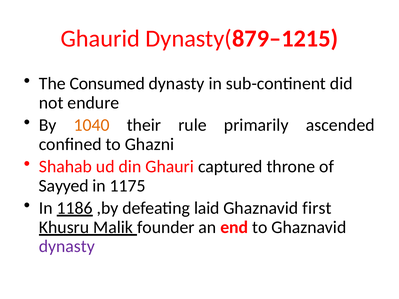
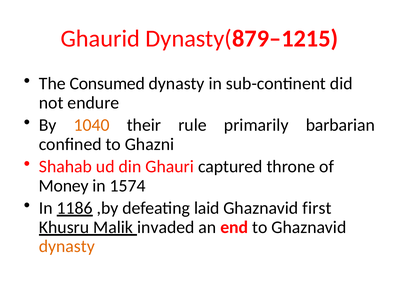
ascended: ascended -> barbarian
Sayyed: Sayyed -> Money
1175: 1175 -> 1574
founder: founder -> invaded
dynasty at (67, 247) colour: purple -> orange
